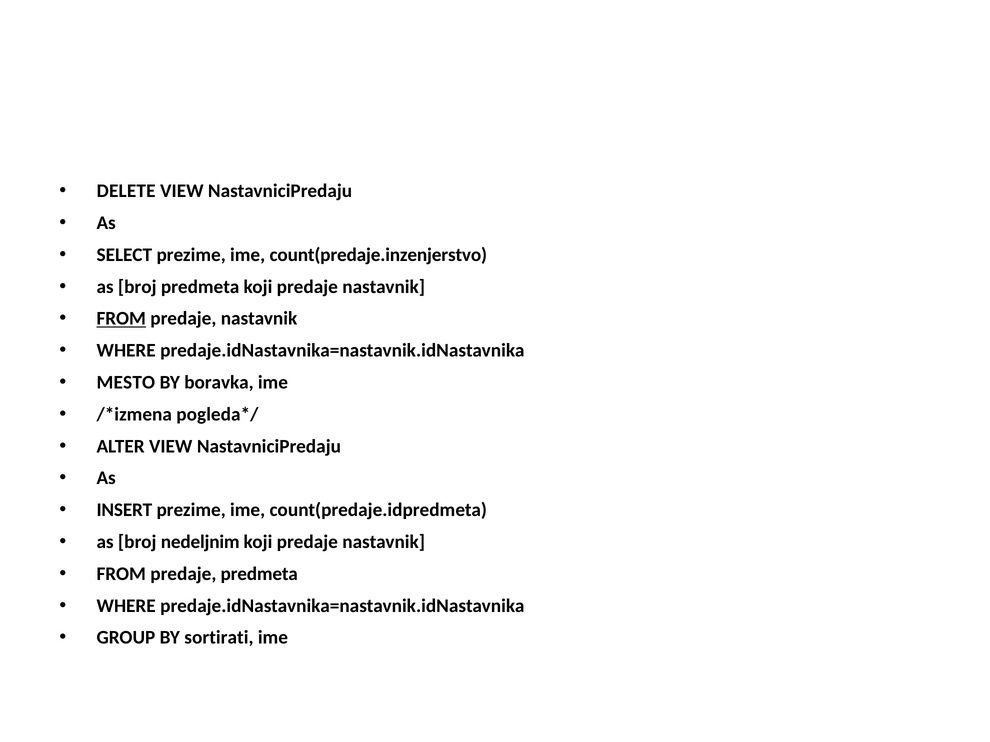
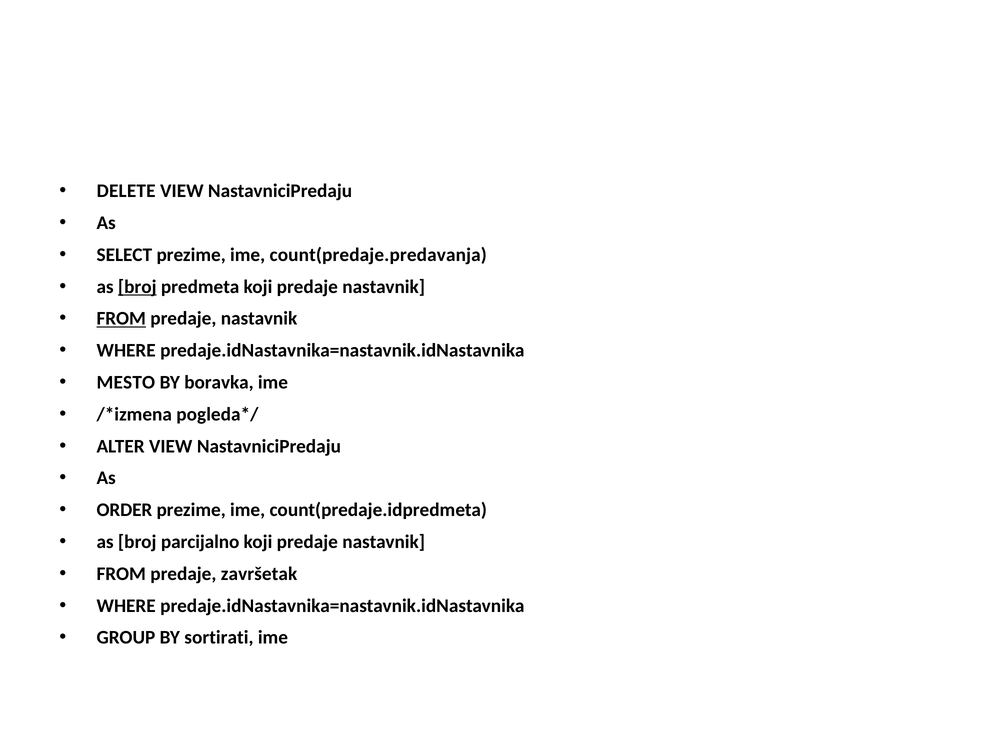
count(predaje.inzenjerstvo: count(predaje.inzenjerstvo -> count(predaje.predavanja
broj at (137, 287) underline: none -> present
INSERT: INSERT -> ORDER
nedeljnim: nedeljnim -> parcijalno
predaje predmeta: predmeta -> završetak
